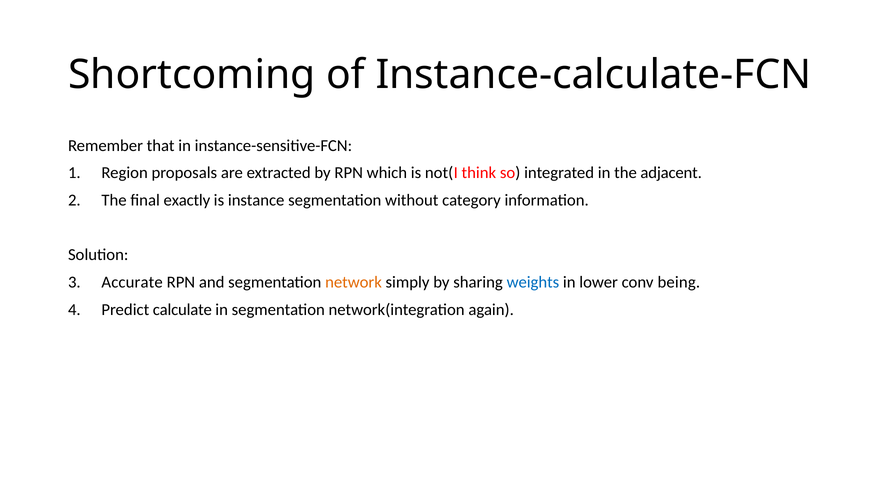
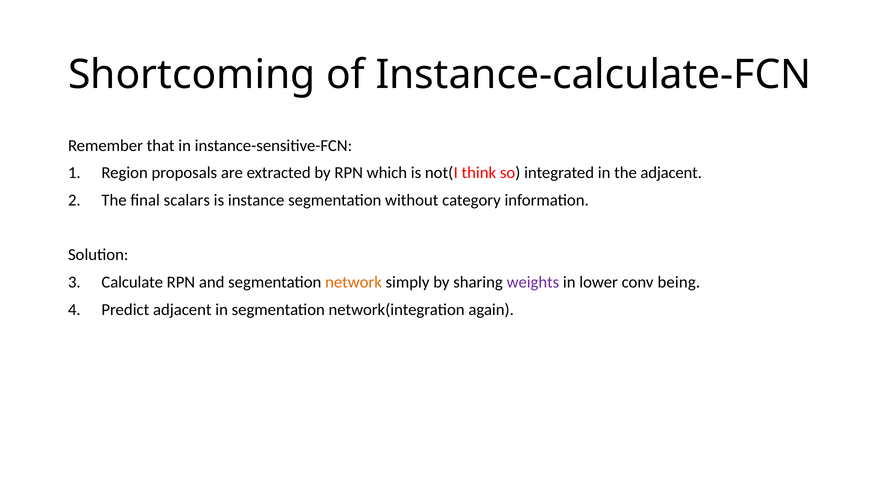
exactly: exactly -> scalars
Accurate: Accurate -> Calculate
weights colour: blue -> purple
Predict calculate: calculate -> adjacent
